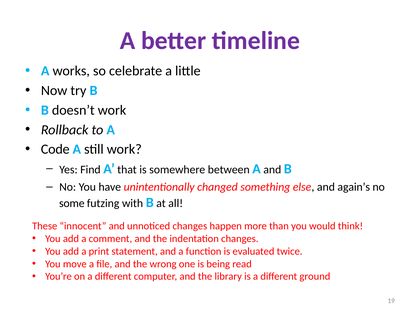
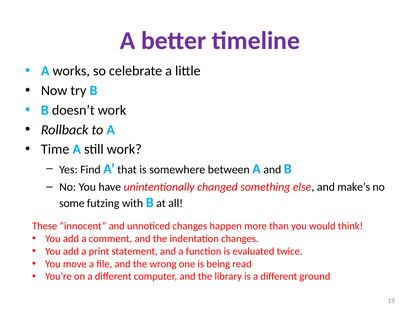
Code: Code -> Time
again’s: again’s -> make’s
